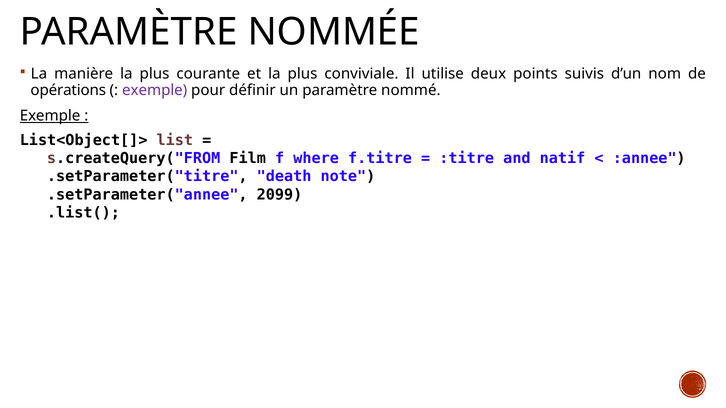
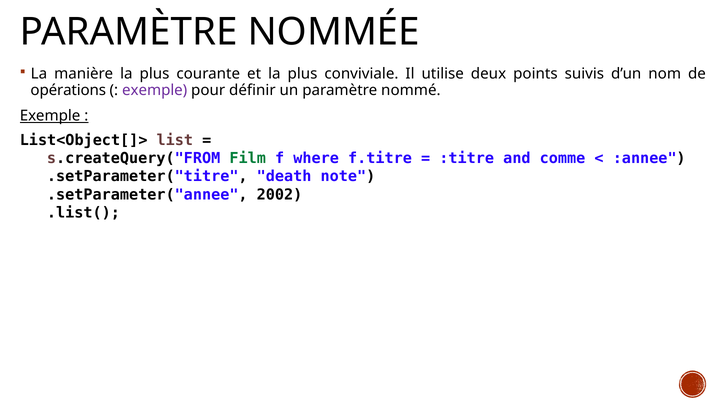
Film colour: black -> green
natif: natif -> comme
2099: 2099 -> 2002
